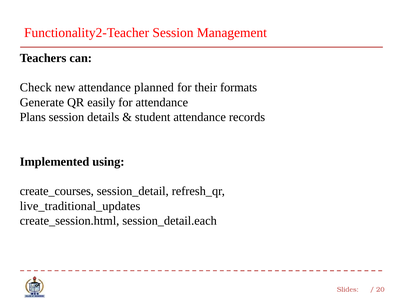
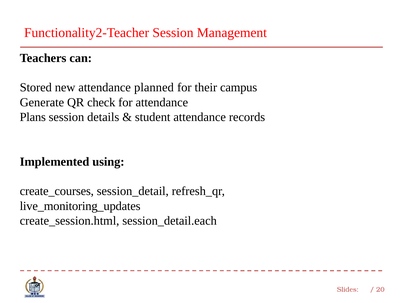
Check: Check -> Stored
formats: formats -> campus
easily: easily -> check
live_traditional_updates: live_traditional_updates -> live_monitoring_updates
